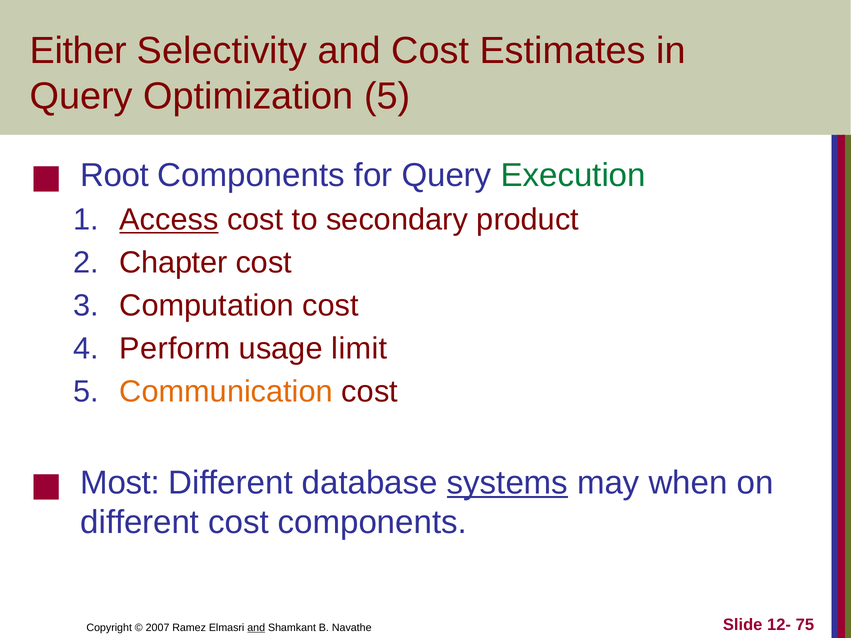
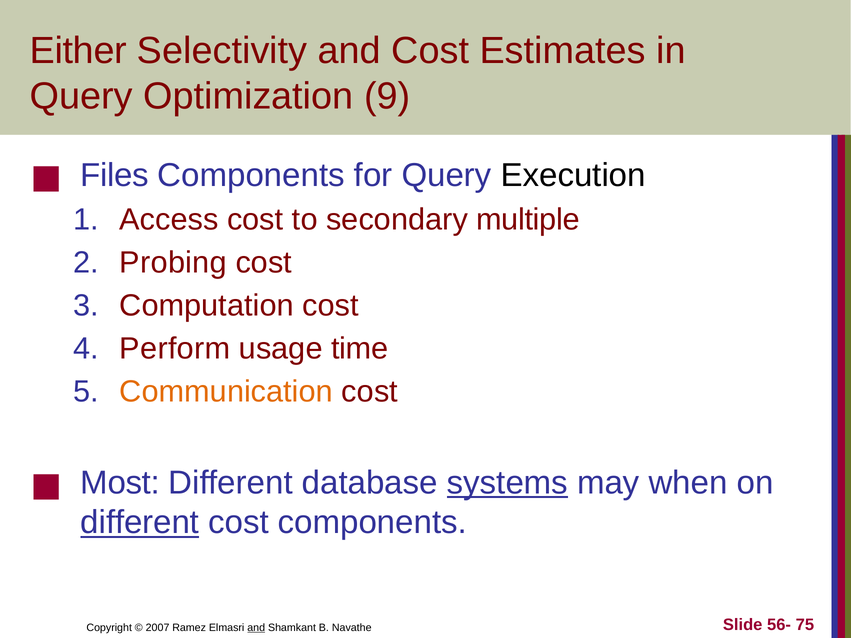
Optimization 5: 5 -> 9
Root: Root -> Files
Execution colour: green -> black
Access underline: present -> none
product: product -> multiple
Chapter: Chapter -> Probing
limit: limit -> time
different at (140, 523) underline: none -> present
12-: 12- -> 56-
